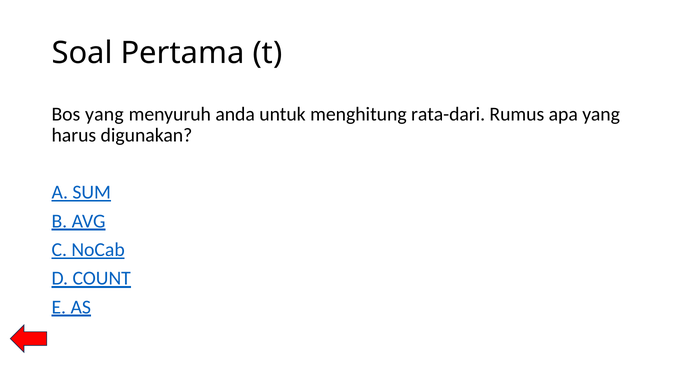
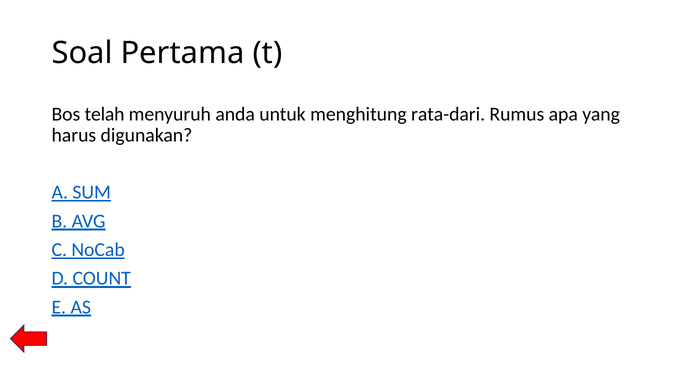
Bos yang: yang -> telah
